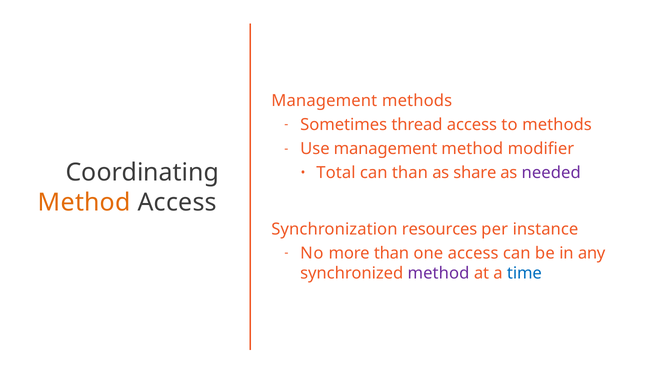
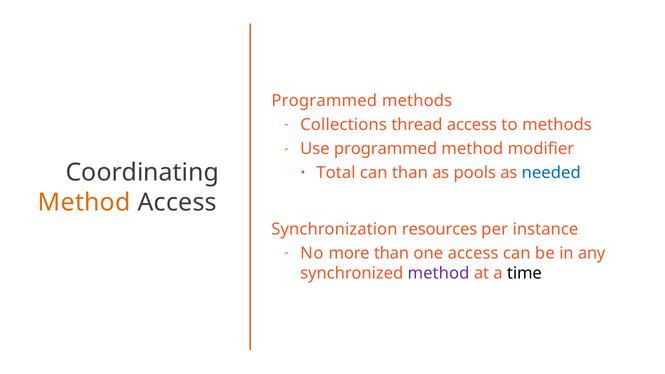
Management at (324, 101): Management -> Programmed
Sometimes: Sometimes -> Collections
Use management: management -> programmed
share: share -> pools
needed colour: purple -> blue
time colour: blue -> black
